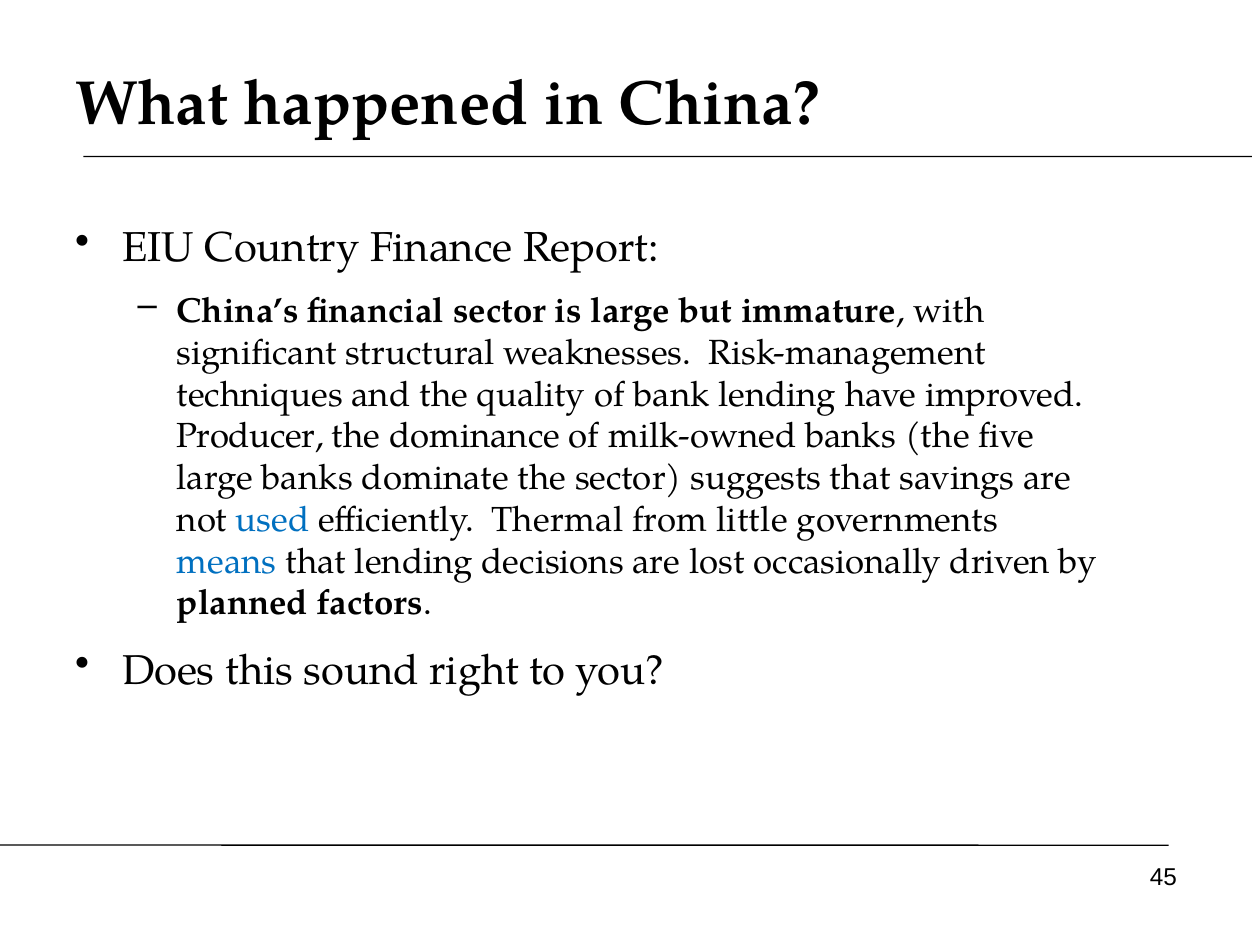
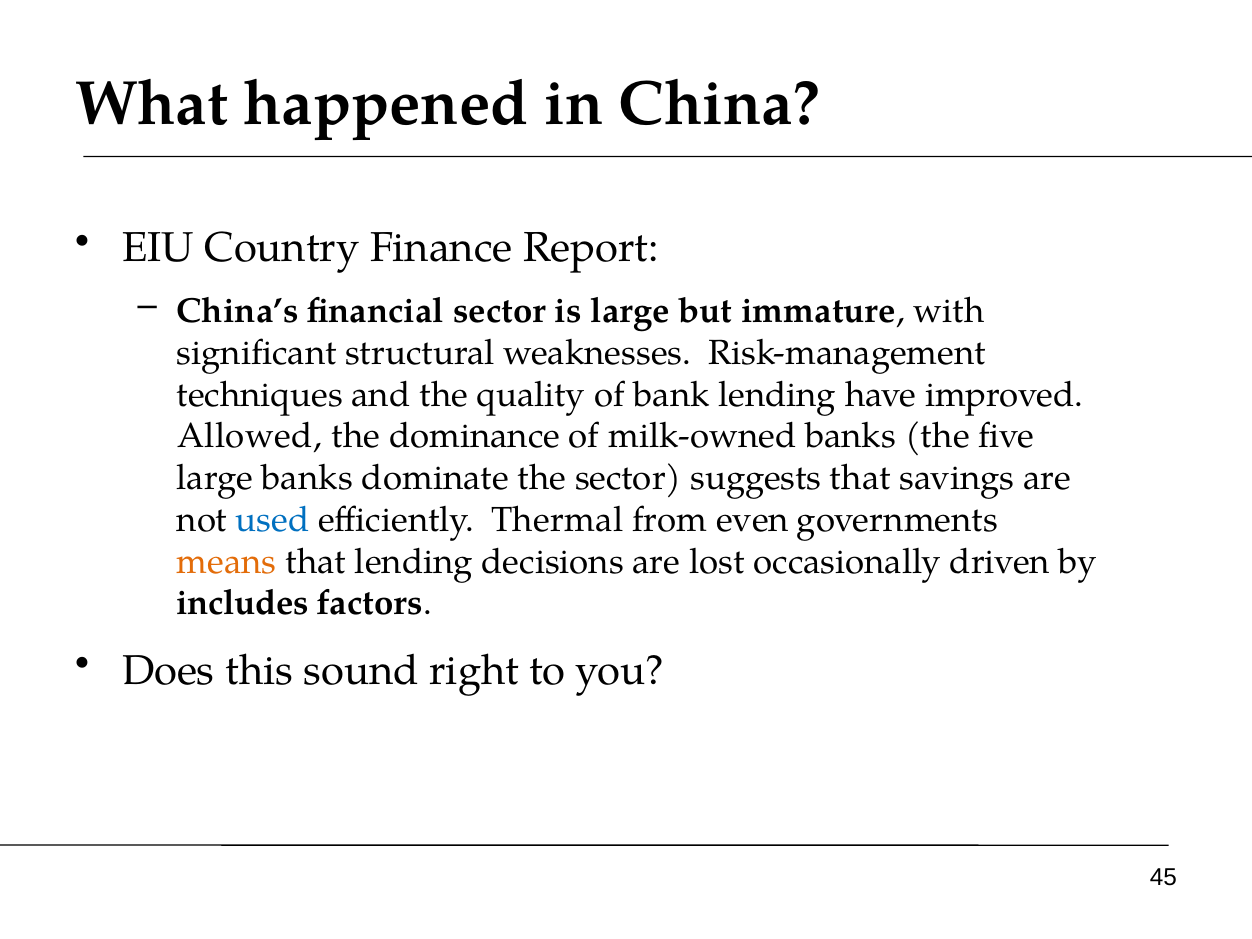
Producer: Producer -> Allowed
little: little -> even
means colour: blue -> orange
planned: planned -> includes
